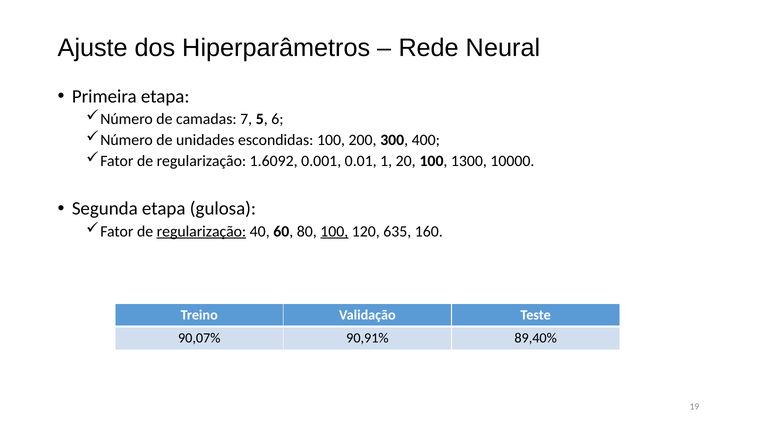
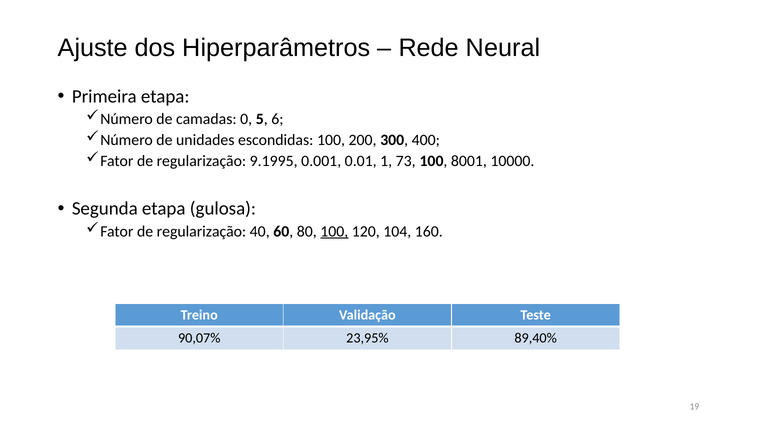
7: 7 -> 0
1.6092: 1.6092 -> 9.1995
20: 20 -> 73
1300: 1300 -> 8001
regularização at (201, 231) underline: present -> none
635: 635 -> 104
90,91%: 90,91% -> 23,95%
